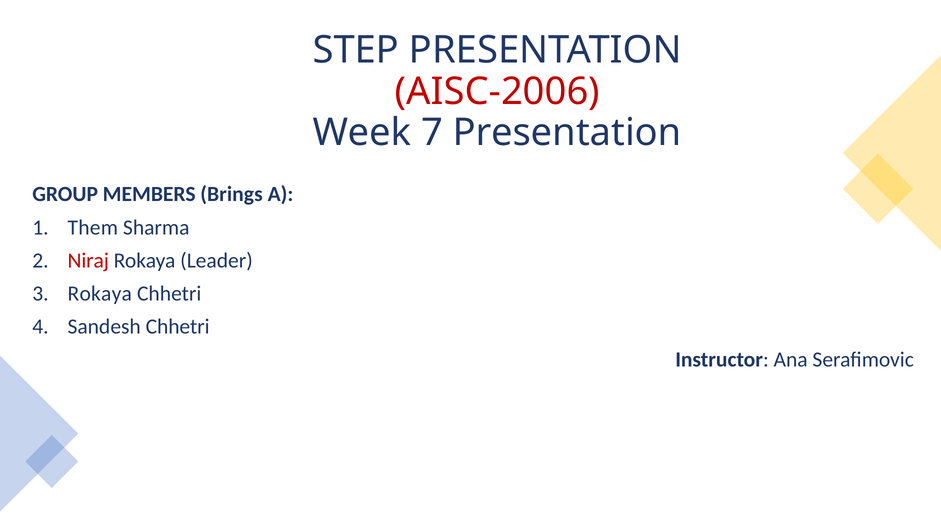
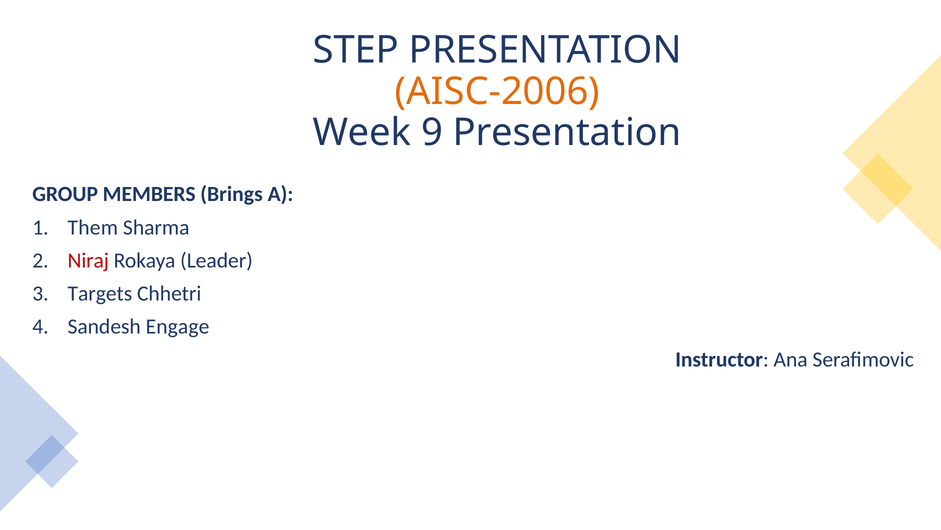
AISC-2006 colour: red -> orange
7: 7 -> 9
Rokaya at (100, 293): Rokaya -> Targets
Sandesh Chhetri: Chhetri -> Engage
